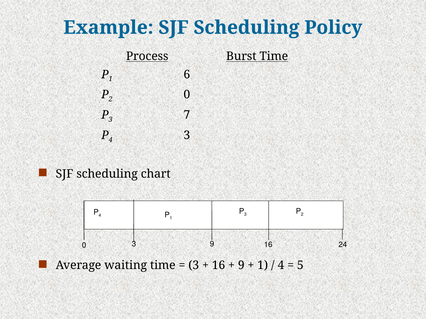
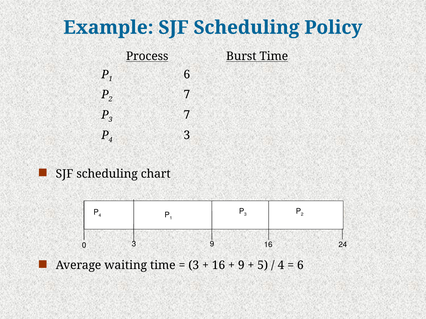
0 at (187, 95): 0 -> 7
1 at (263, 266): 1 -> 5
5 at (300, 266): 5 -> 6
